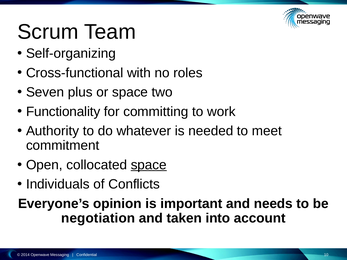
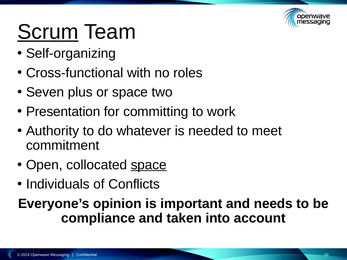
Scrum underline: none -> present
Functionality: Functionality -> Presentation
negotiation: negotiation -> compliance
